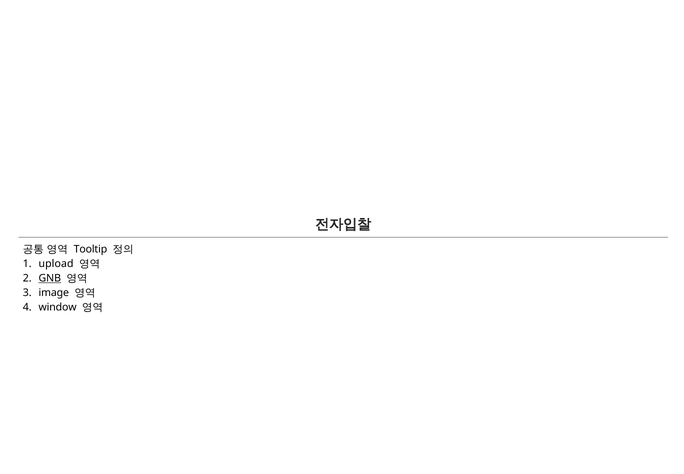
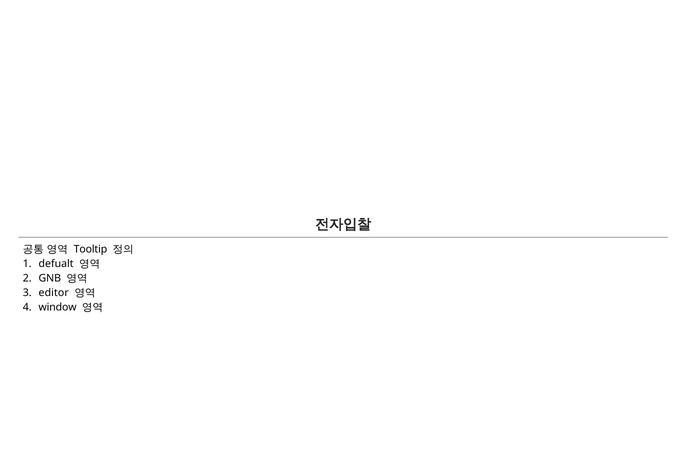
upload: upload -> defualt
GNB underline: present -> none
image: image -> editor
